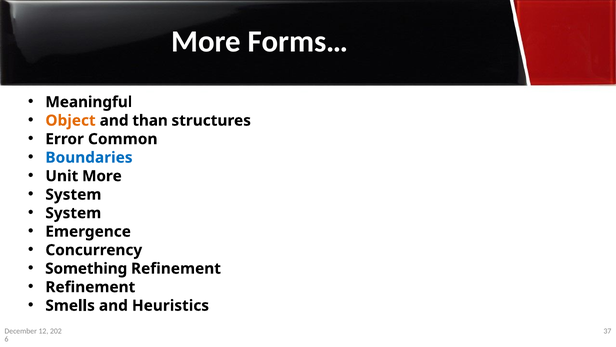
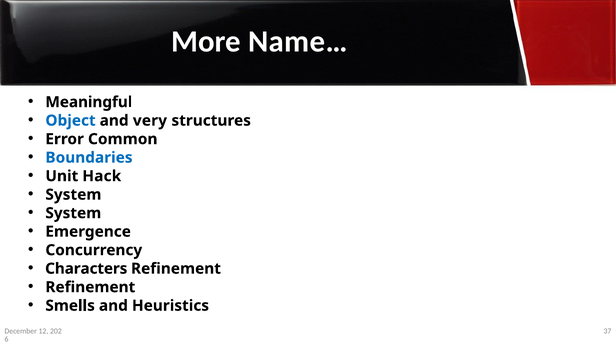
Forms…: Forms… -> Name…
Object colour: orange -> blue
than: than -> very
Unit More: More -> Hack
Something: Something -> Characters
